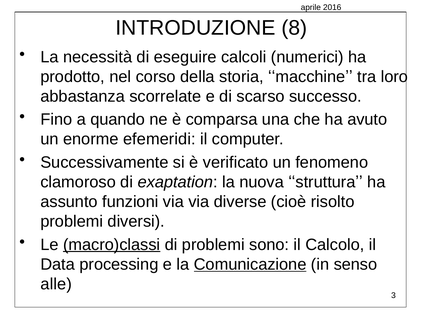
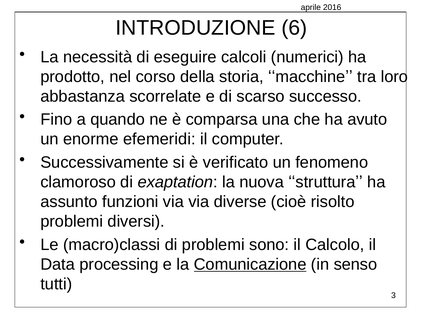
8: 8 -> 6
macro)classi underline: present -> none
alle: alle -> tutti
